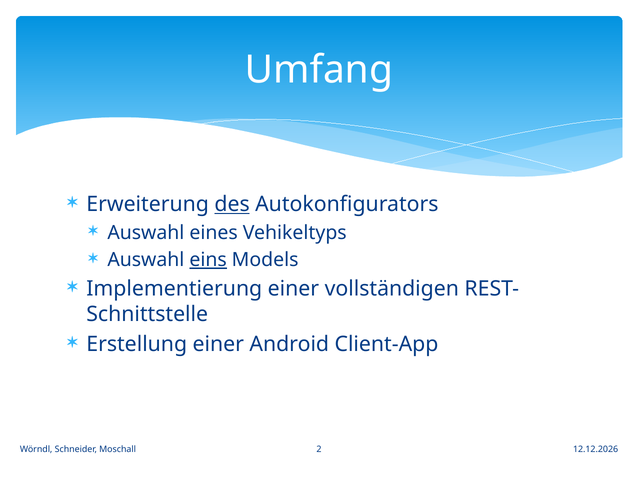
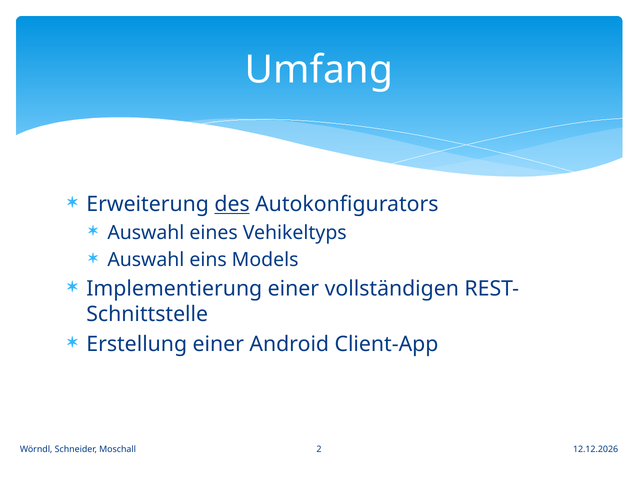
eins underline: present -> none
